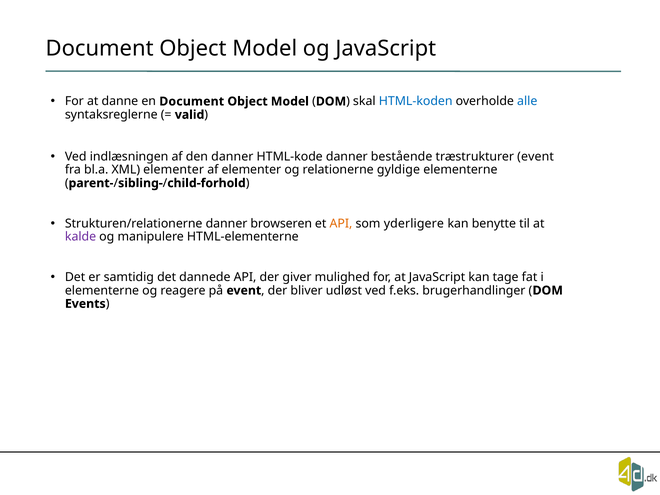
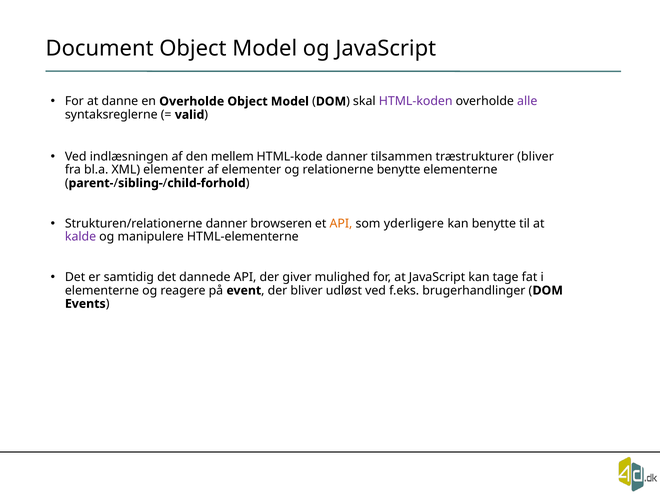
en Document: Document -> Overholde
HTML-koden colour: blue -> purple
alle colour: blue -> purple
den danner: danner -> mellem
bestående: bestående -> tilsammen
træstrukturer event: event -> bliver
relationerne gyldige: gyldige -> benytte
